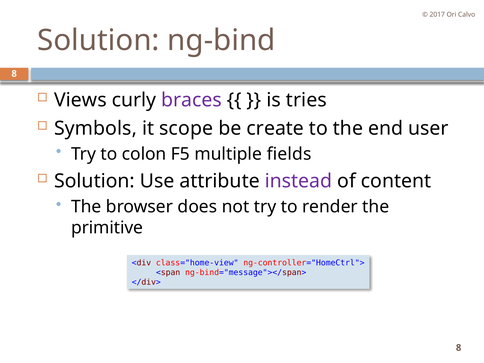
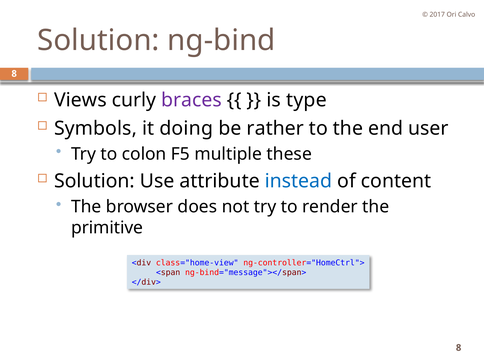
tries: tries -> type
scope: scope -> doing
create: create -> rather
fields: fields -> these
instead colour: purple -> blue
